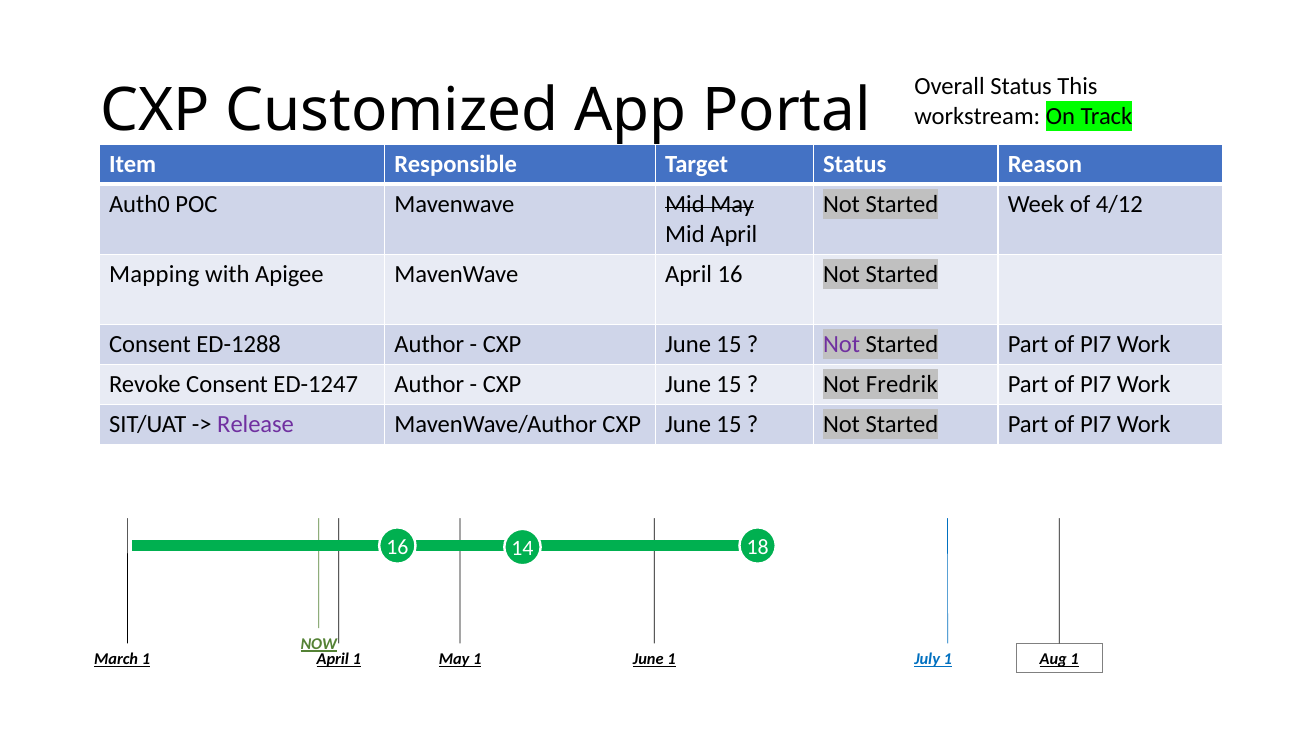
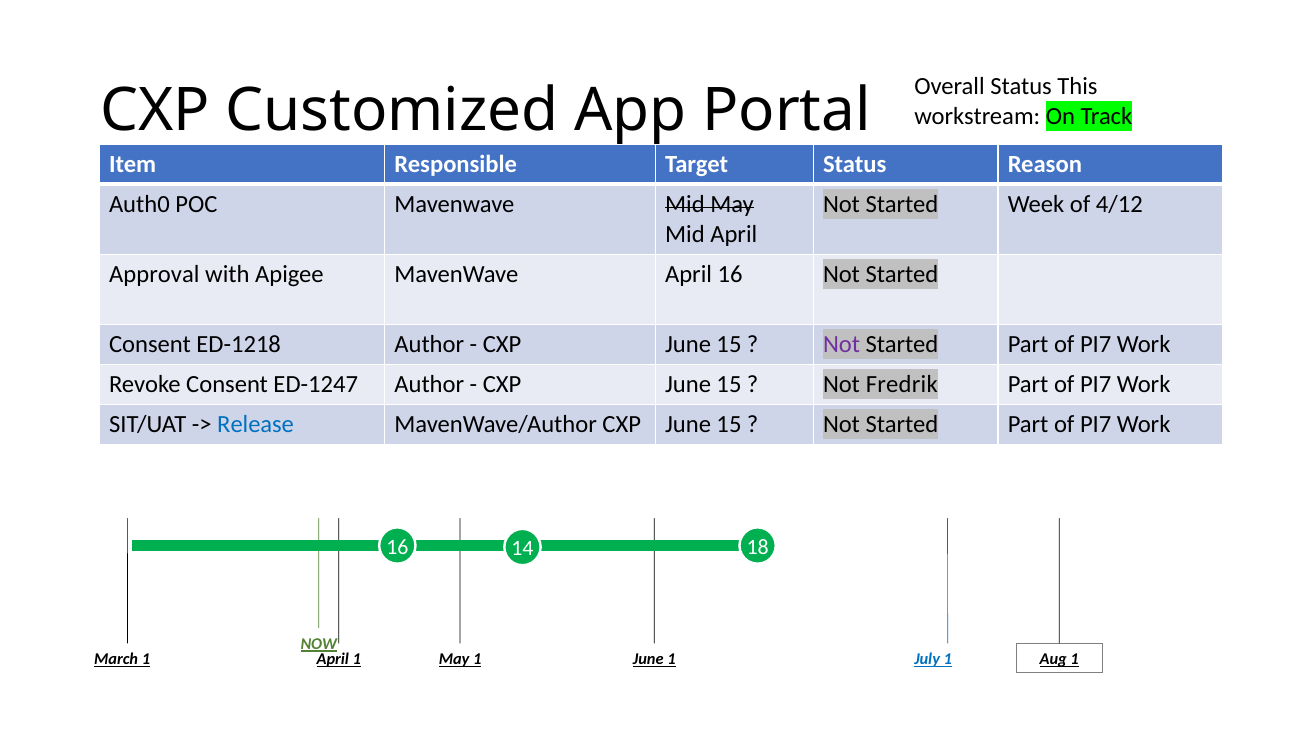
Mapping: Mapping -> Approval
ED-1288: ED-1288 -> ED-1218
Release colour: purple -> blue
